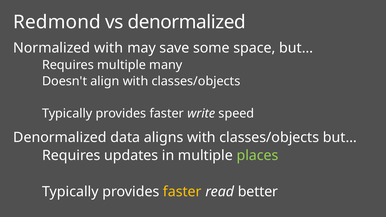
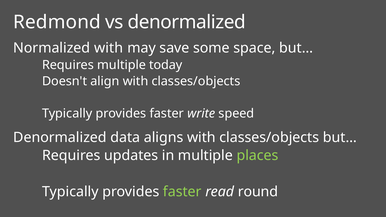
many: many -> today
faster at (182, 192) colour: yellow -> light green
better: better -> round
